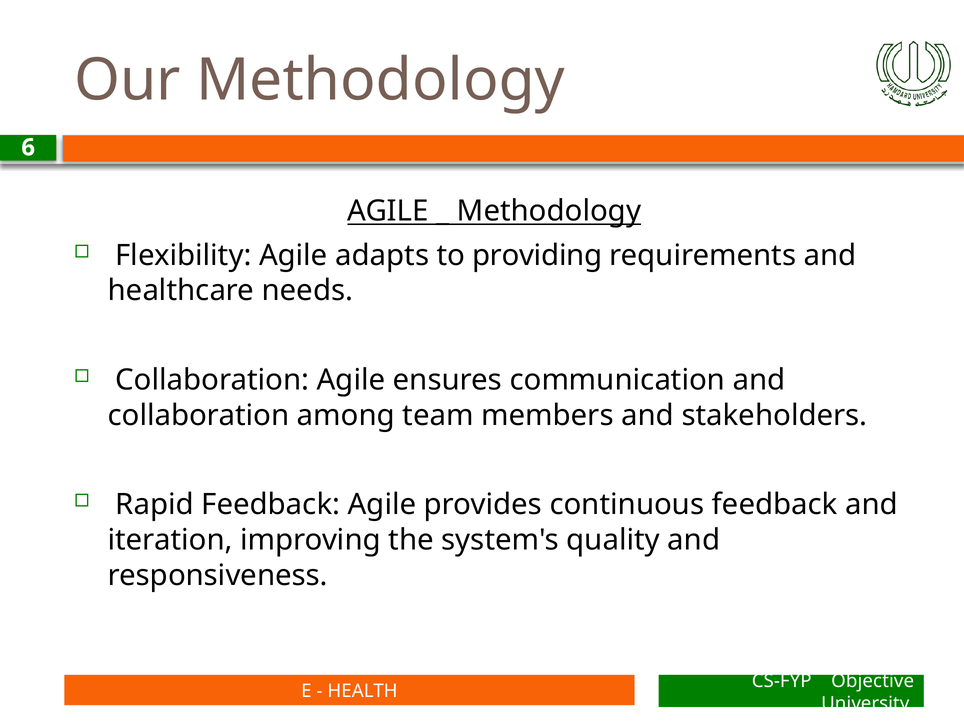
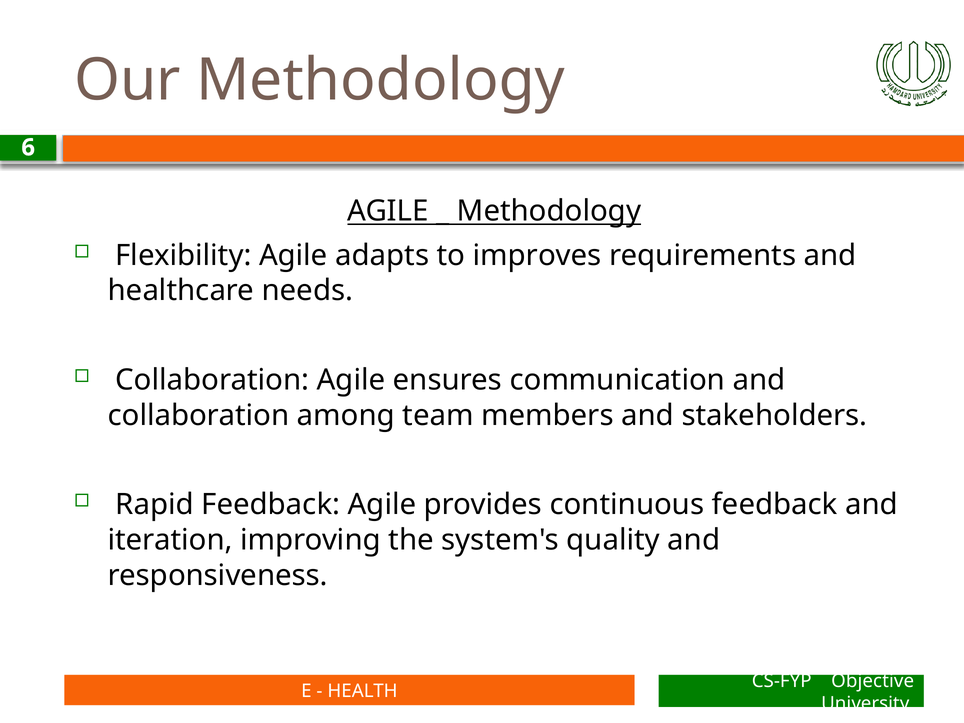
providing: providing -> improves
